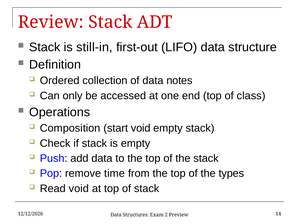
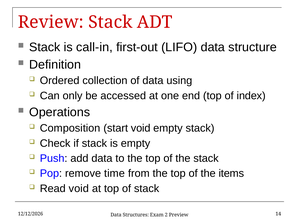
still-in: still-in -> call-in
notes: notes -> using
class: class -> index
types: types -> items
